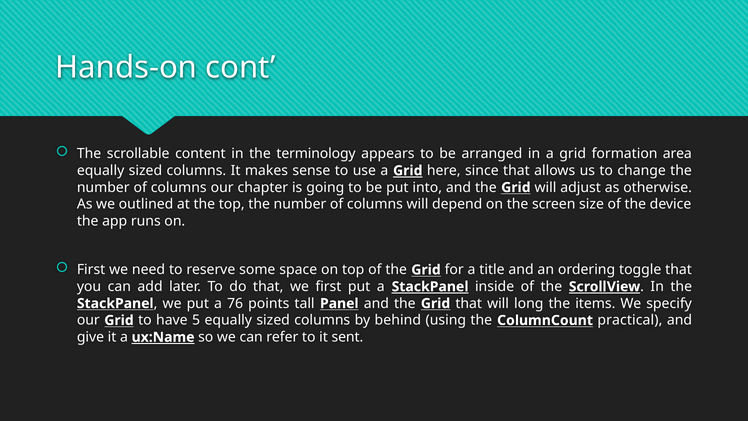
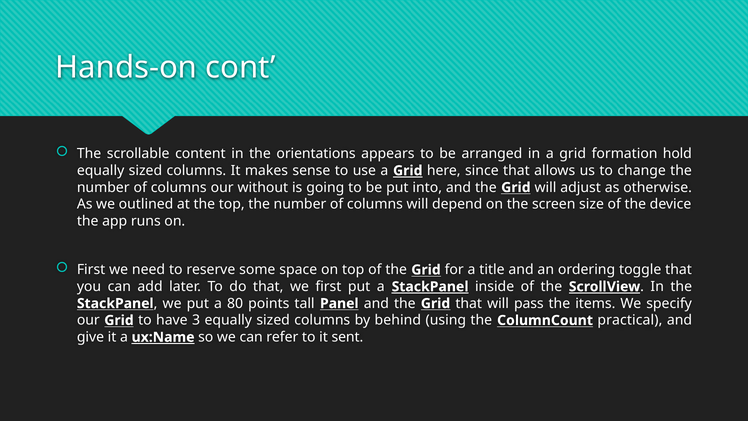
terminology: terminology -> orientations
area: area -> hold
chapter: chapter -> without
76: 76 -> 80
long: long -> pass
5: 5 -> 3
